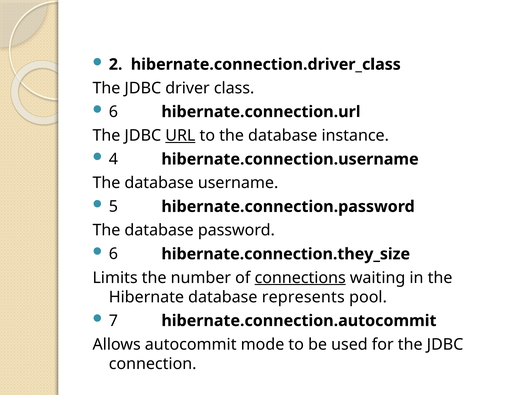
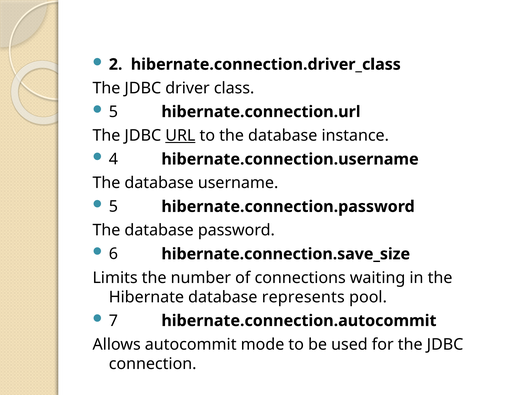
6 at (113, 112): 6 -> 5
hibernate.connection.they_size: hibernate.connection.they_size -> hibernate.connection.save_size
connections underline: present -> none
